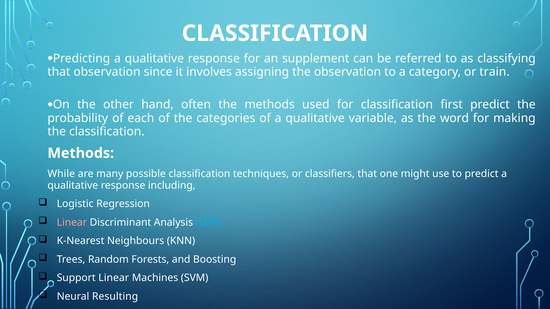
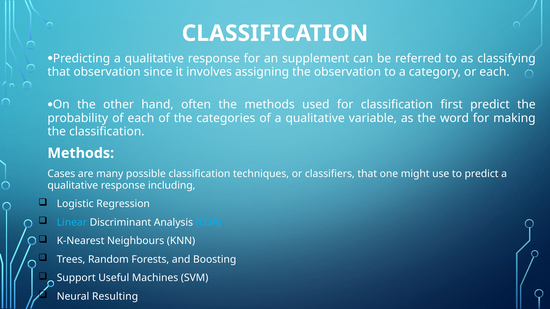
or train: train -> each
While: While -> Cases
Linear at (72, 223) colour: pink -> light blue
Support Linear: Linear -> Useful
